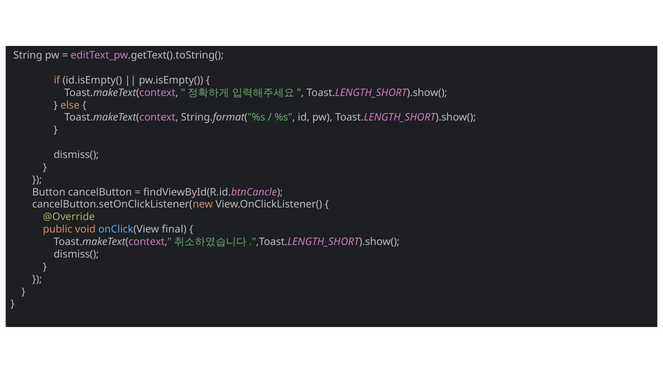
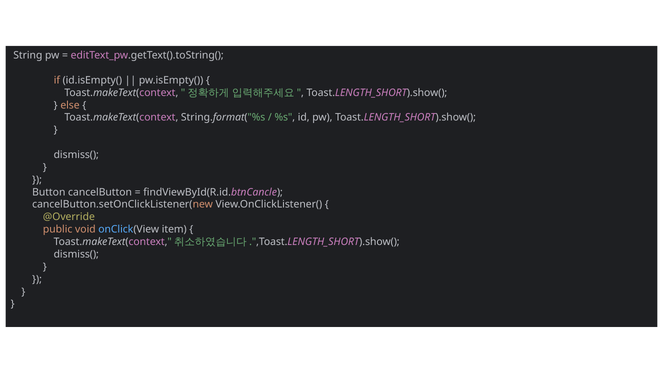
final: final -> item
